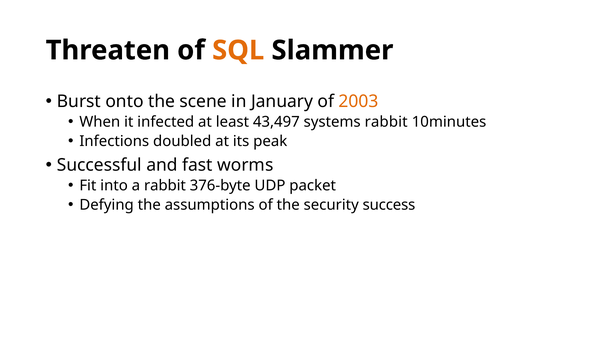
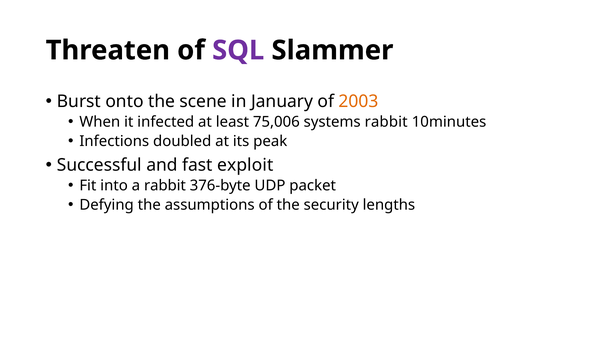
SQL colour: orange -> purple
43,497: 43,497 -> 75,006
worms: worms -> exploit
success: success -> lengths
